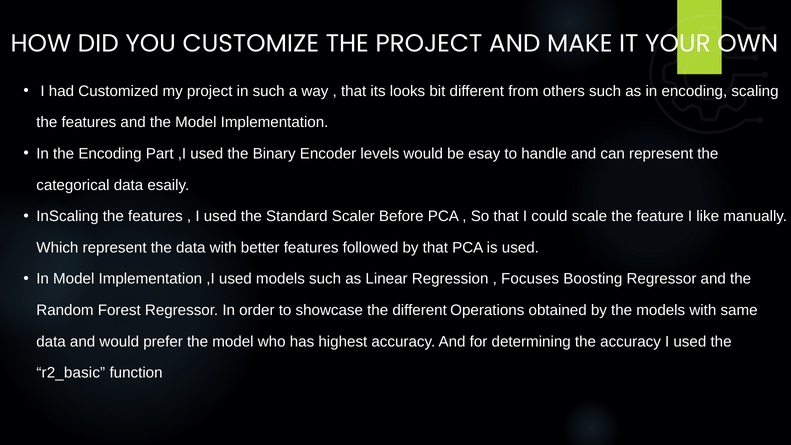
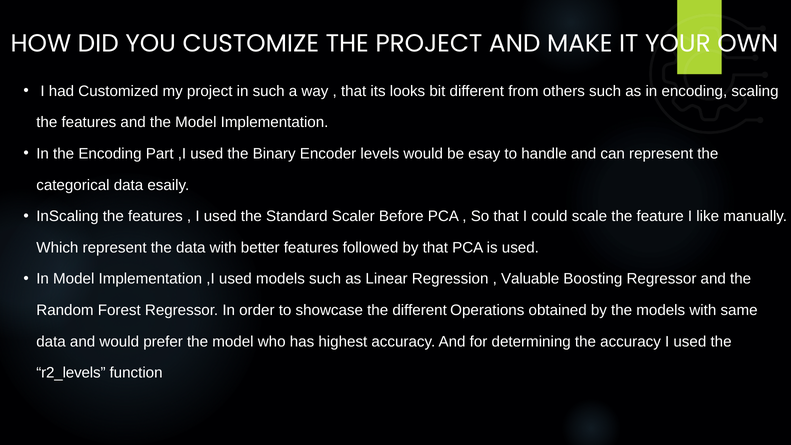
Focuses: Focuses -> Valuable
r2_basic: r2_basic -> r2_levels
